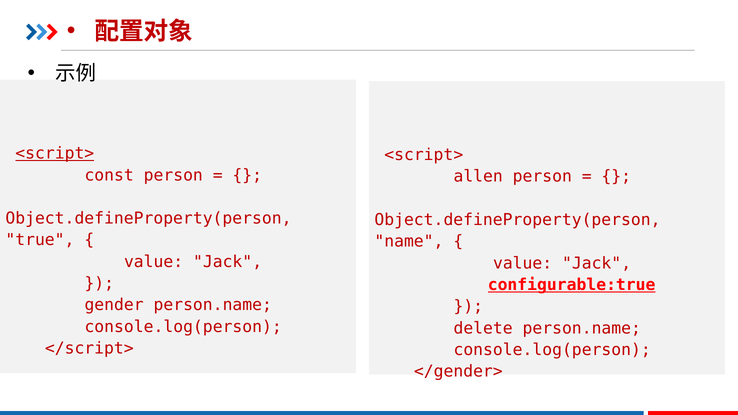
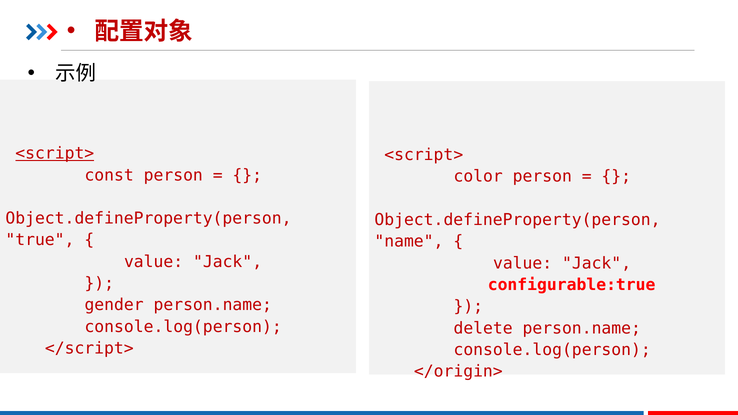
allen: allen -> color
configurable:true underline: present -> none
</gender>: </gender> -> </origin>
